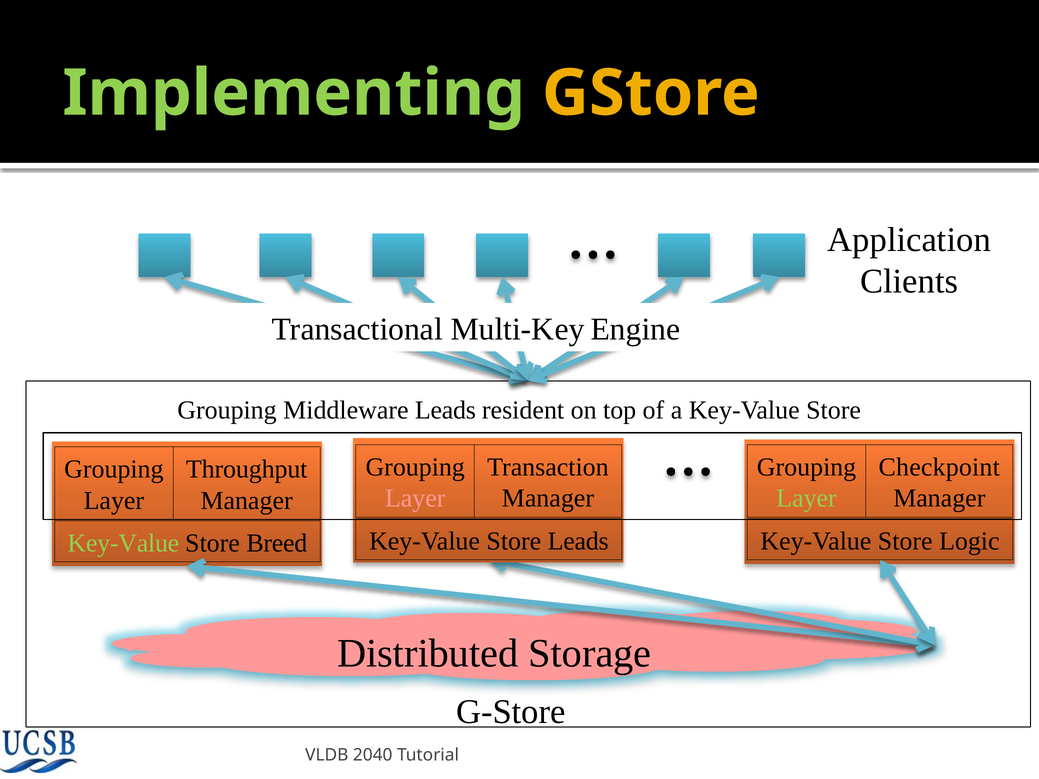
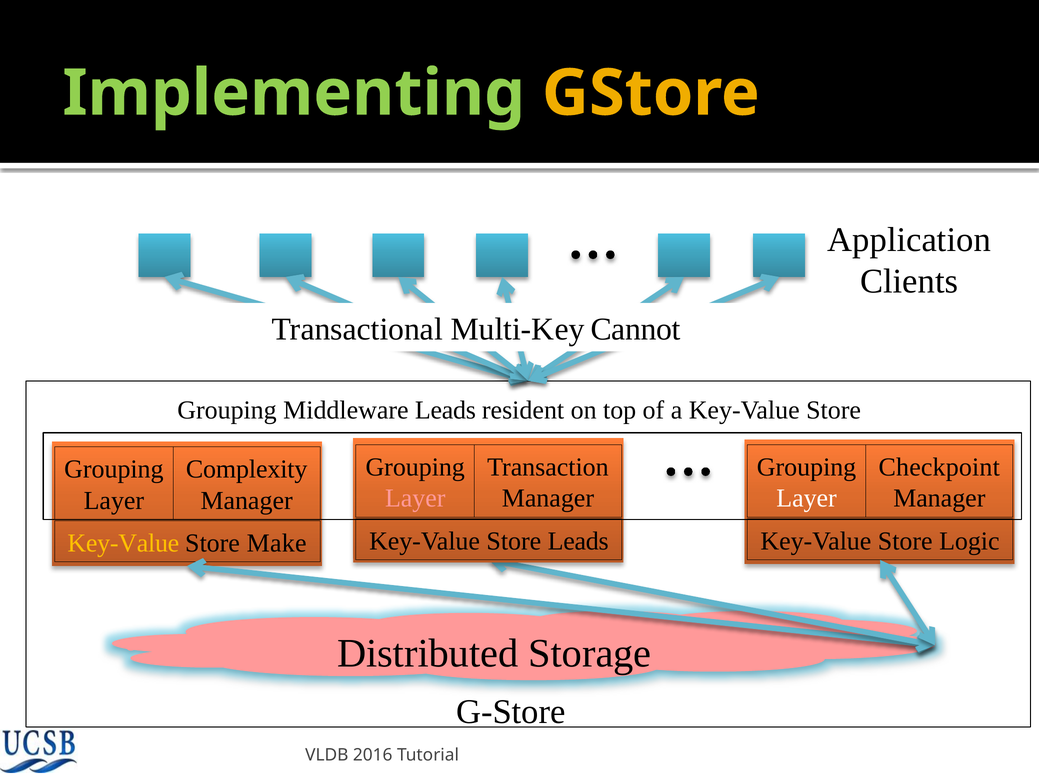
Engine: Engine -> Cannot
Throughput: Throughput -> Complexity
Layer at (807, 498) colour: light green -> white
Key-Value at (123, 543) colour: light green -> yellow
Breed: Breed -> Make
2040: 2040 -> 2016
